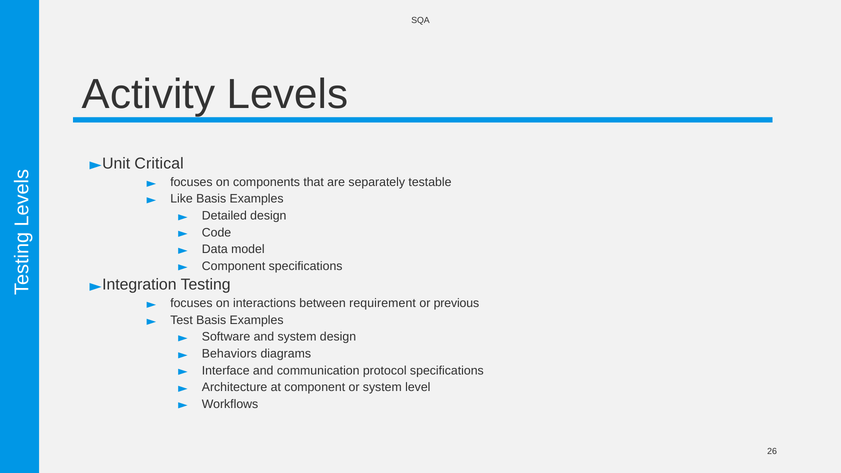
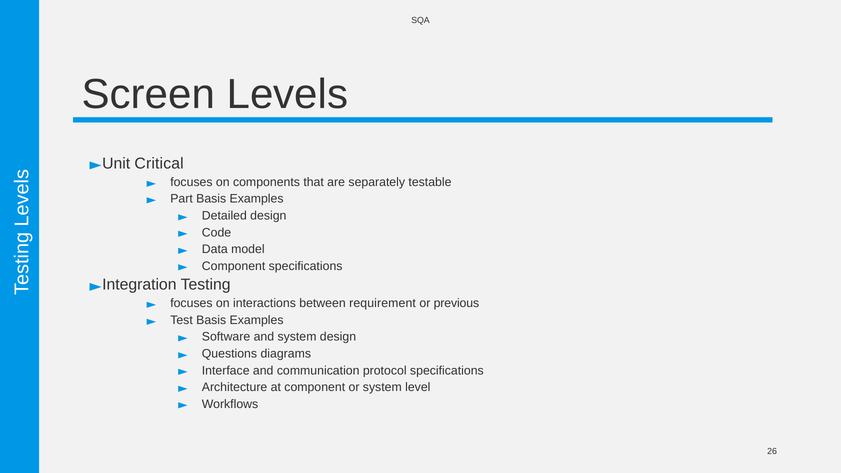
Activity: Activity -> Screen
Like: Like -> Part
Behaviors: Behaviors -> Questions
